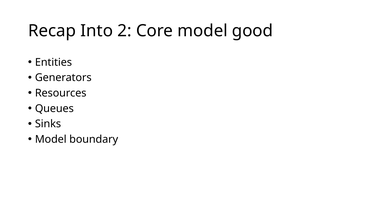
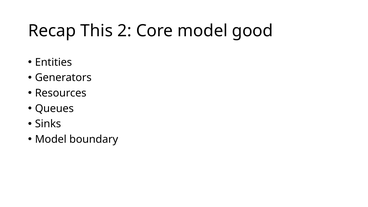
Into: Into -> This
